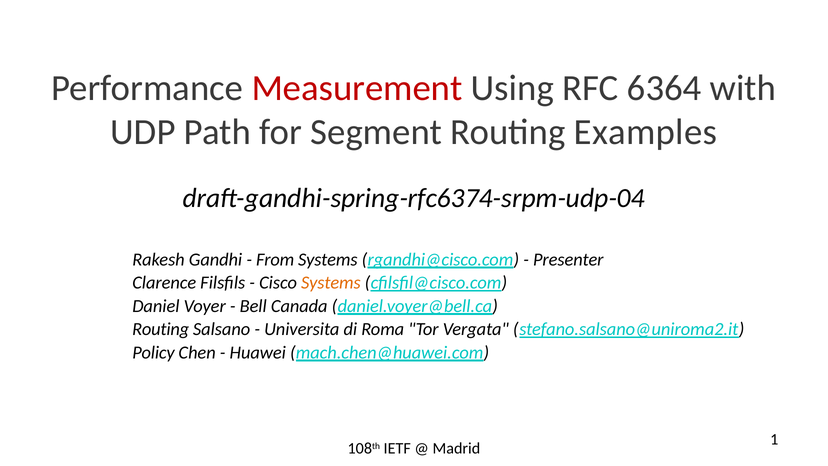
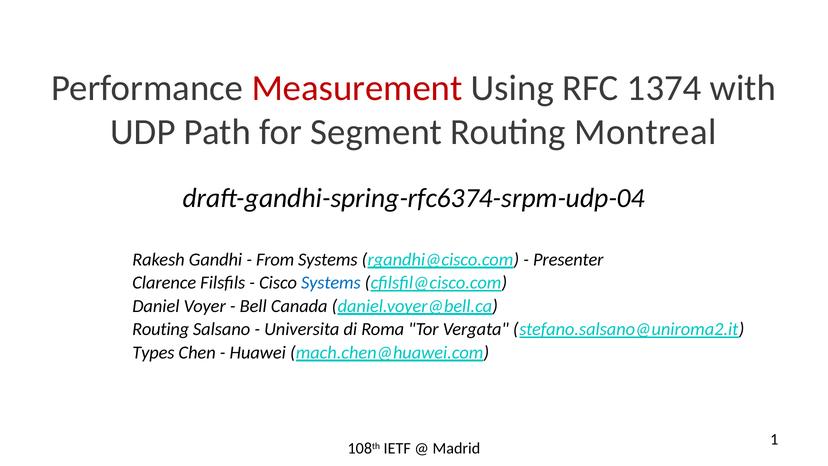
6364: 6364 -> 1374
Examples: Examples -> Montreal
Systems at (331, 283) colour: orange -> blue
Policy: Policy -> Types
